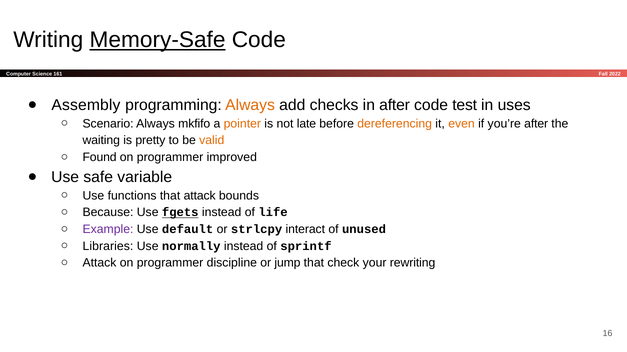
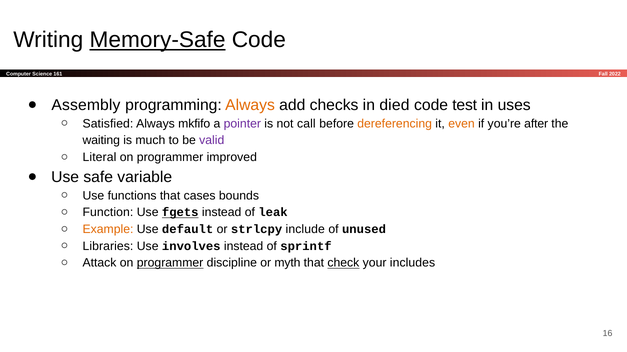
in after: after -> died
Scenario: Scenario -> Satisfied
pointer colour: orange -> purple
late: late -> call
pretty: pretty -> much
valid colour: orange -> purple
Found: Found -> Literal
that attack: attack -> cases
Because: Because -> Function
life: life -> leak
Example colour: purple -> orange
interact: interact -> include
normally: normally -> involves
programmer at (170, 263) underline: none -> present
jump: jump -> myth
check underline: none -> present
rewriting: rewriting -> includes
